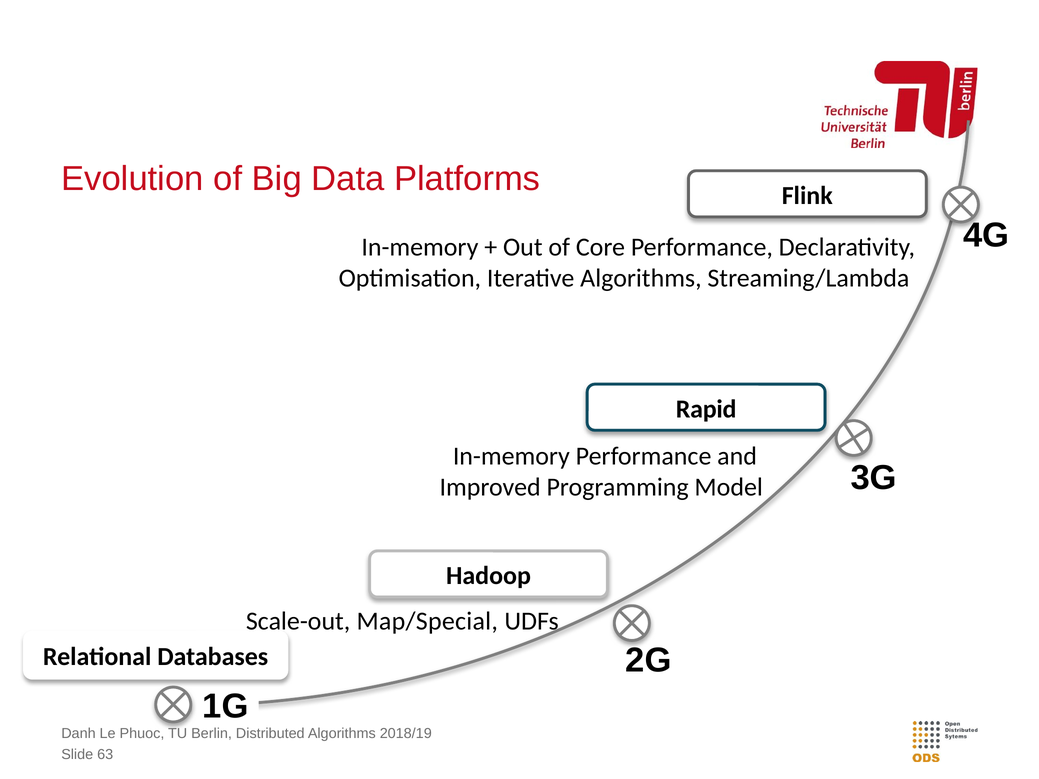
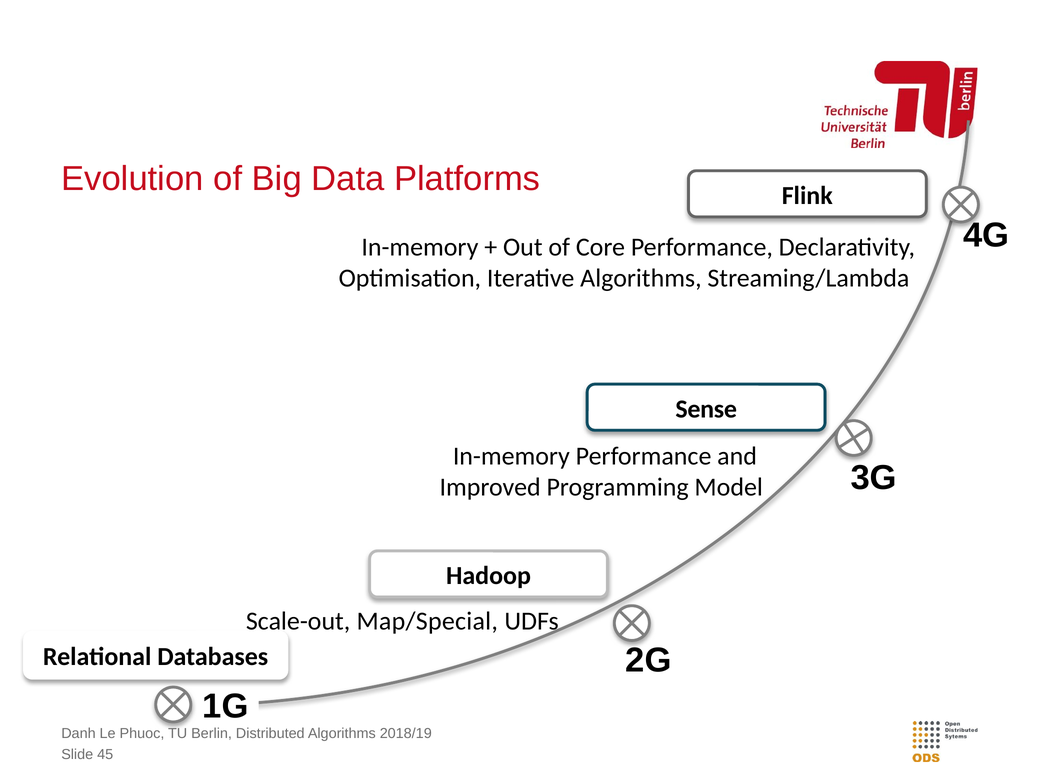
Rapid: Rapid -> Sense
63: 63 -> 45
